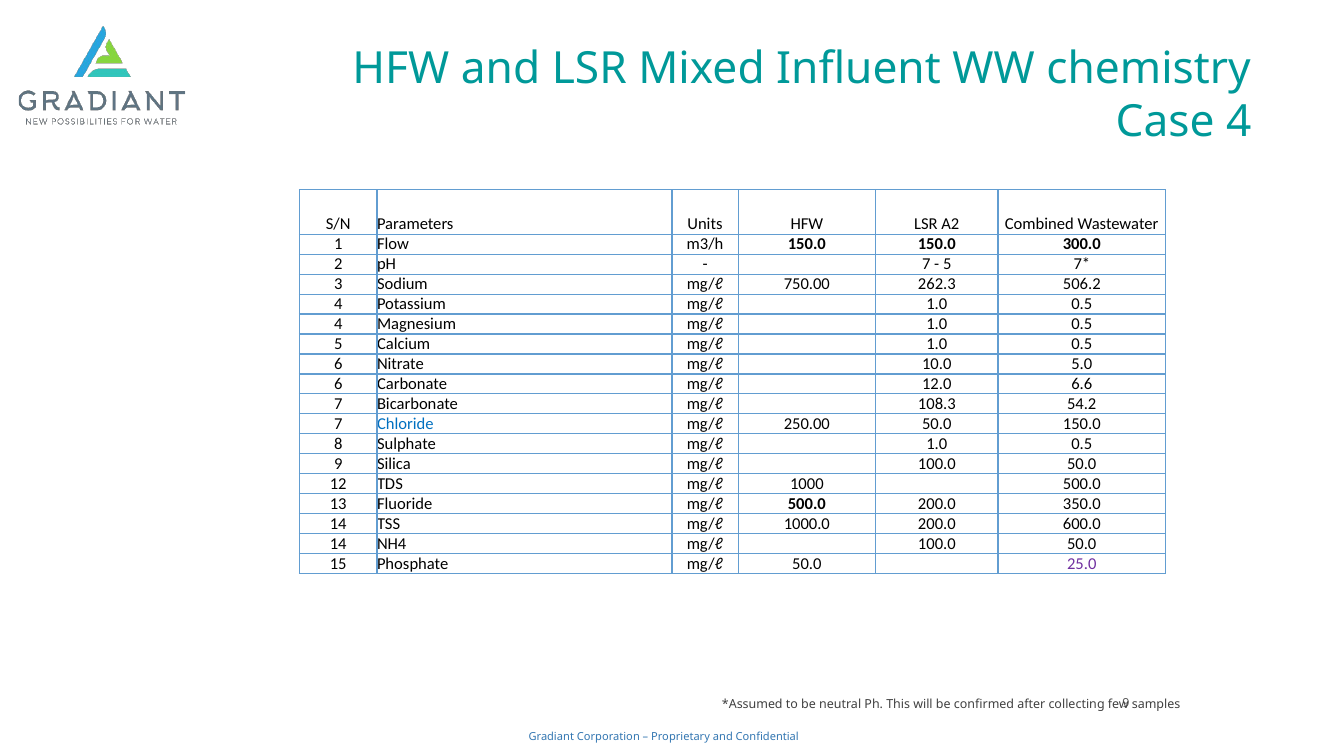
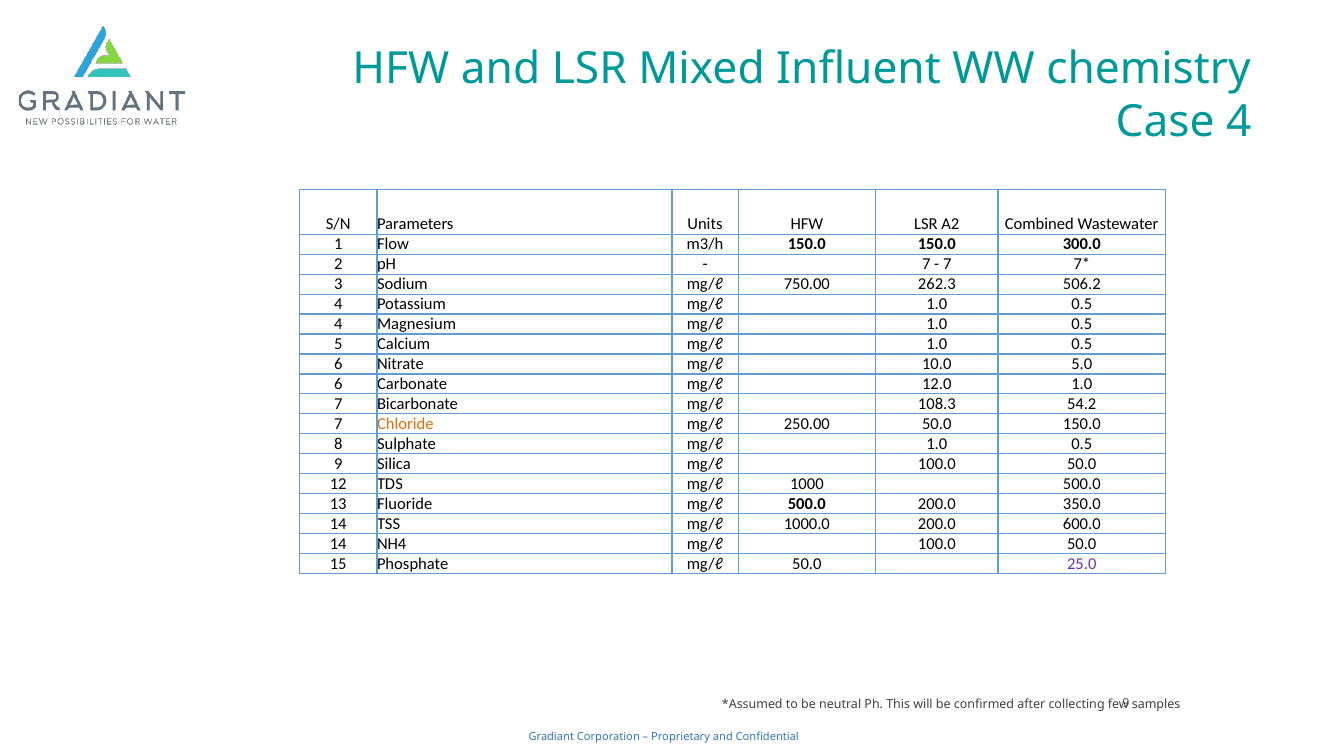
5 at (947, 264): 5 -> 7
12.0 6.6: 6.6 -> 1.0
Chloride colour: blue -> orange
